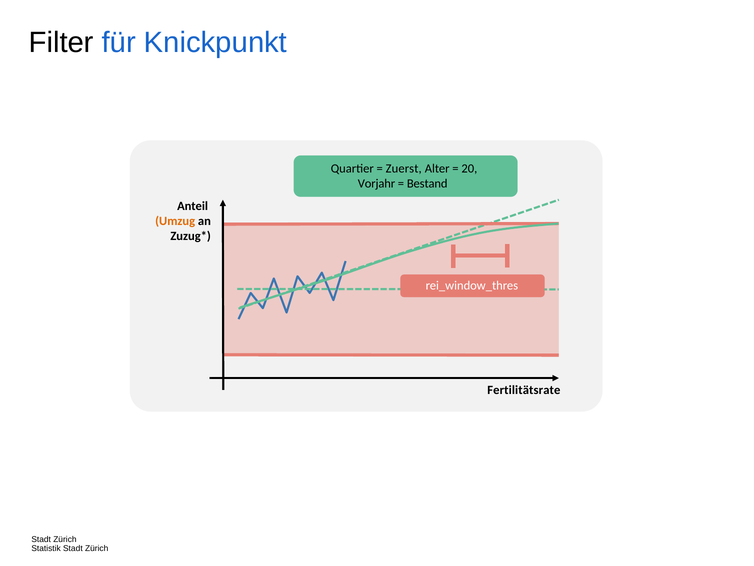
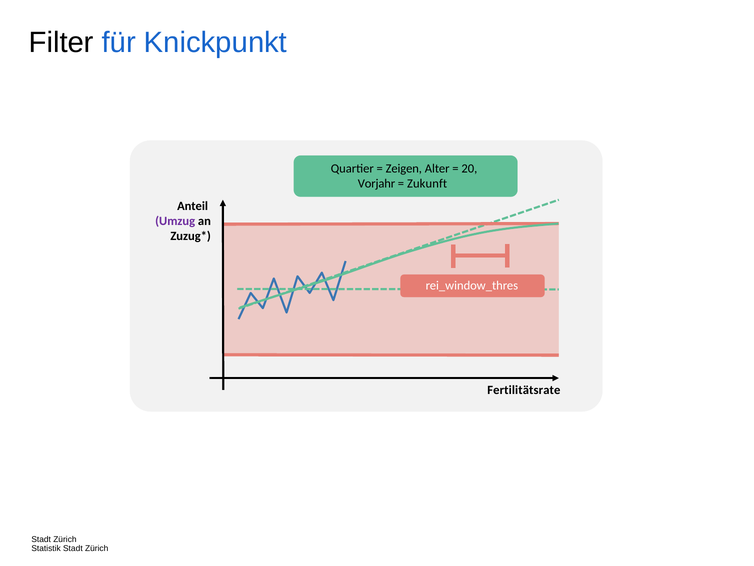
Zuerst: Zuerst -> Zeigen
Bestand: Bestand -> Zukunft
Umzug colour: orange -> purple
